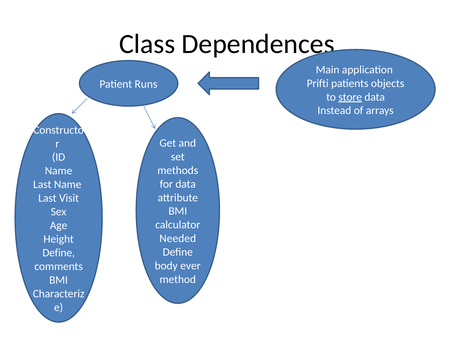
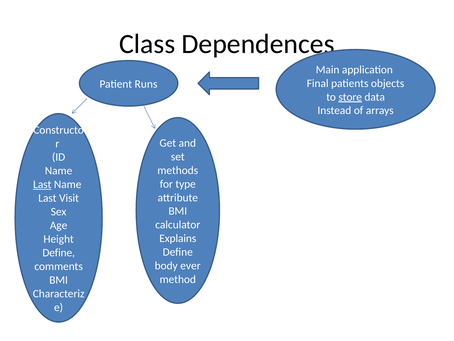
Prifti: Prifti -> Final
for data: data -> type
Last at (42, 184) underline: none -> present
Needed: Needed -> Explains
